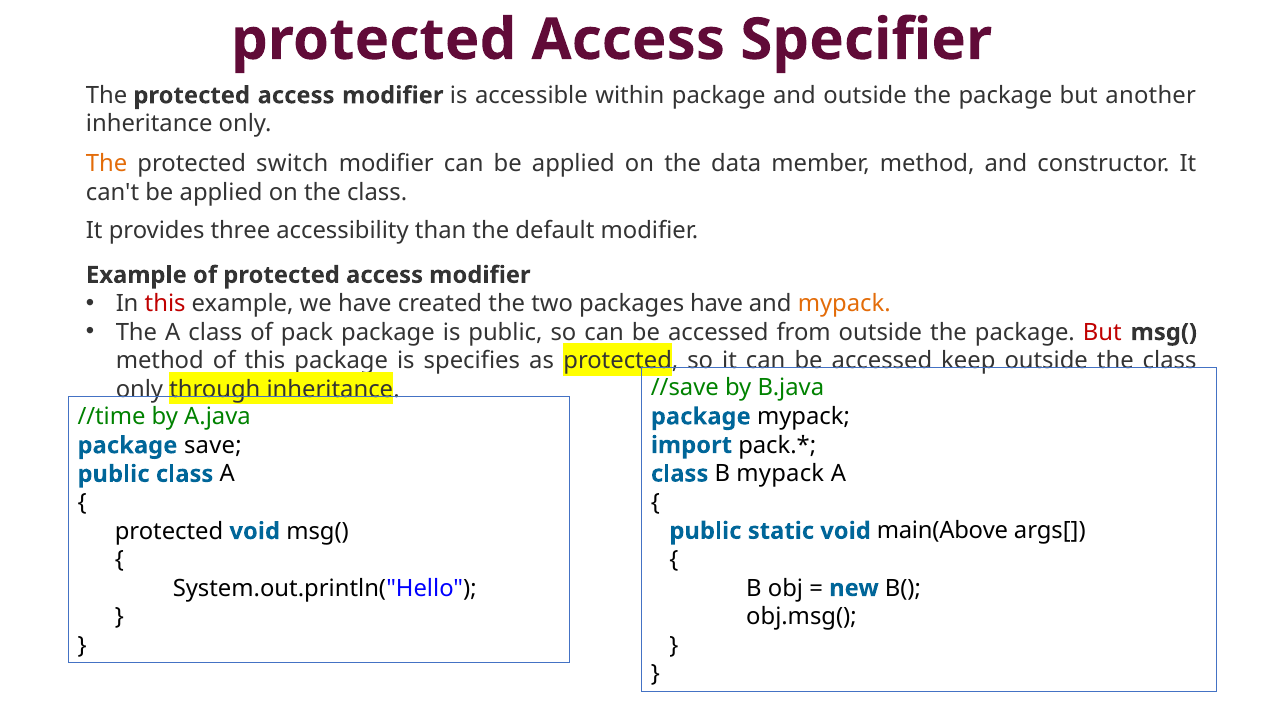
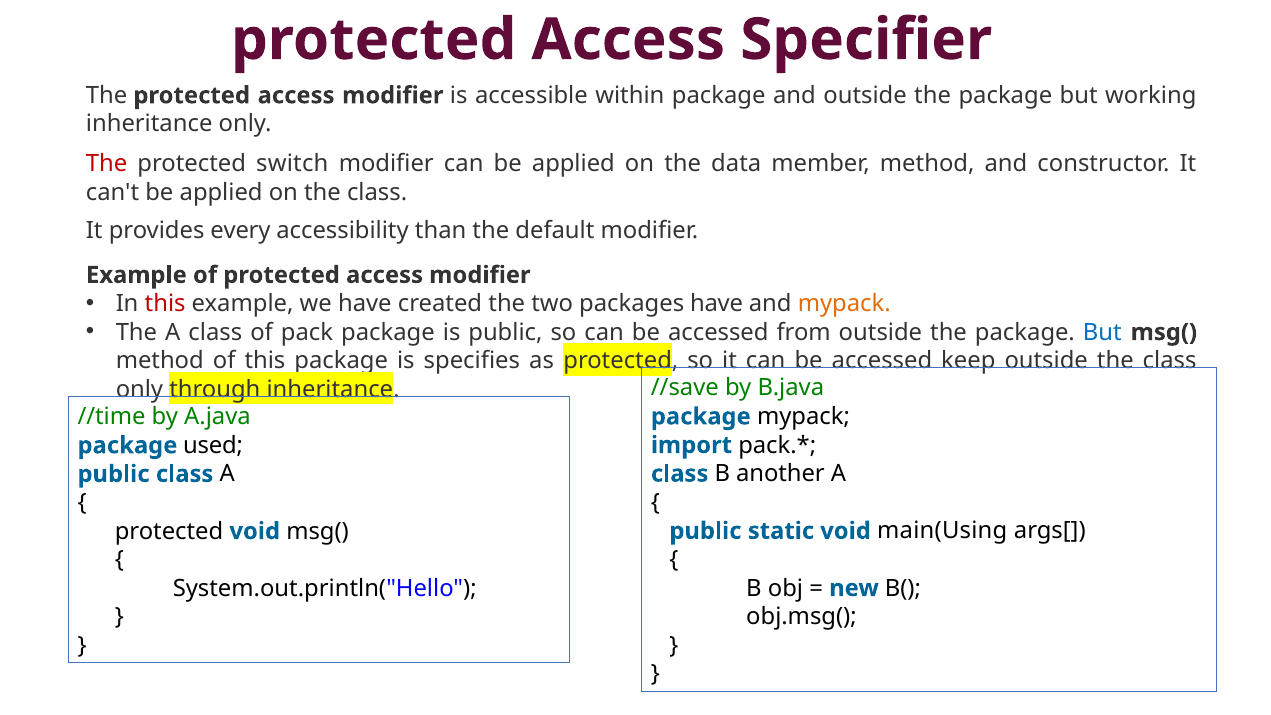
another: another -> working
The at (107, 164) colour: orange -> red
three: three -> every
But at (1102, 332) colour: red -> blue
save: save -> used
B mypack: mypack -> another
main(Above: main(Above -> main(Using
